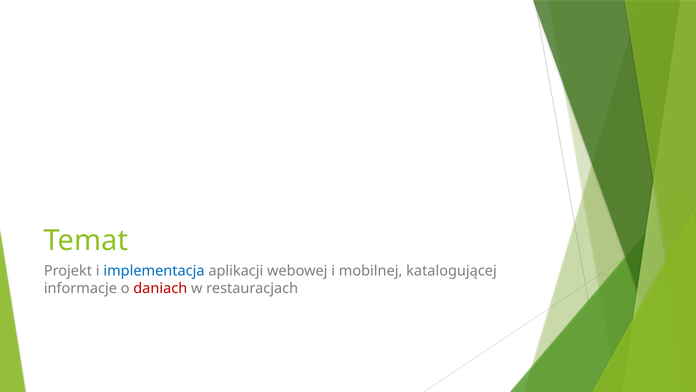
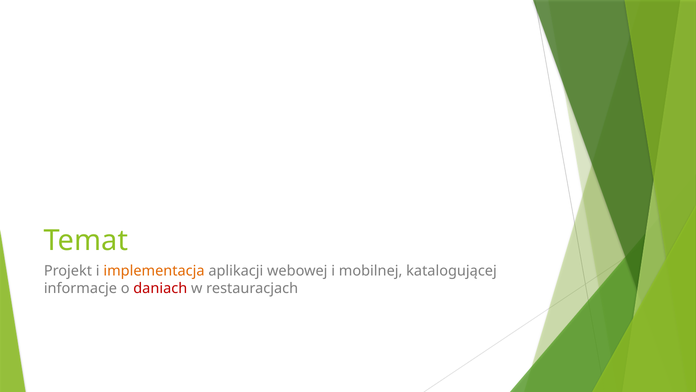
implementacja colour: blue -> orange
